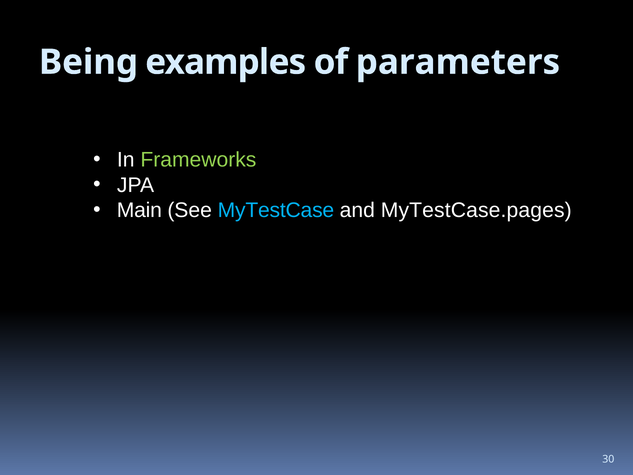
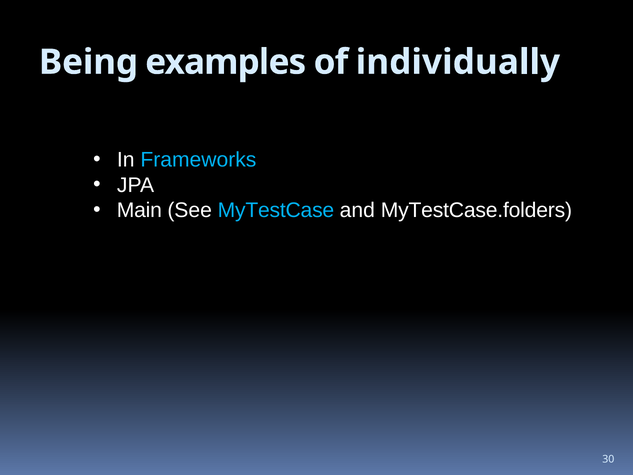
parameters: parameters -> individually
Frameworks colour: light green -> light blue
MyTestCase.pages: MyTestCase.pages -> MyTestCase.folders
